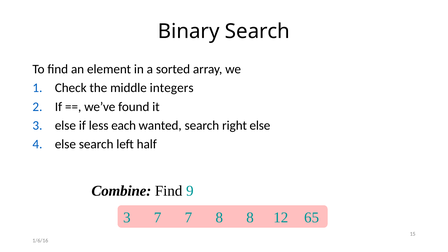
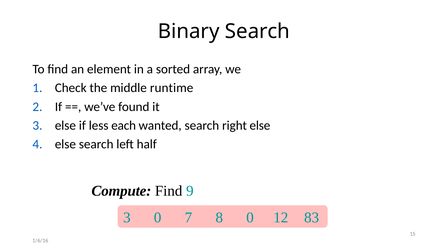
integers: integers -> runtime
Combine: Combine -> Compute
3 7: 7 -> 0
8 8: 8 -> 0
65: 65 -> 83
